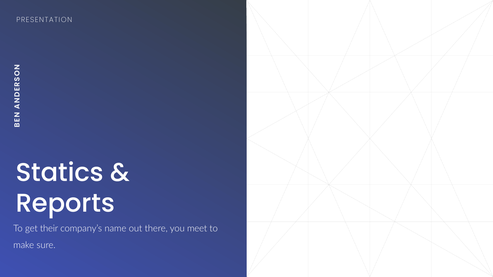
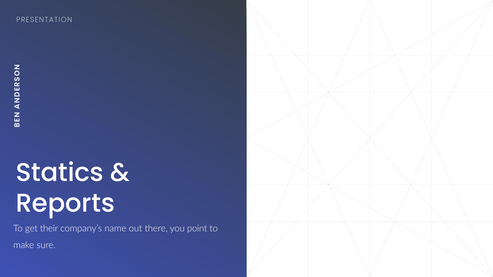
meet: meet -> point
